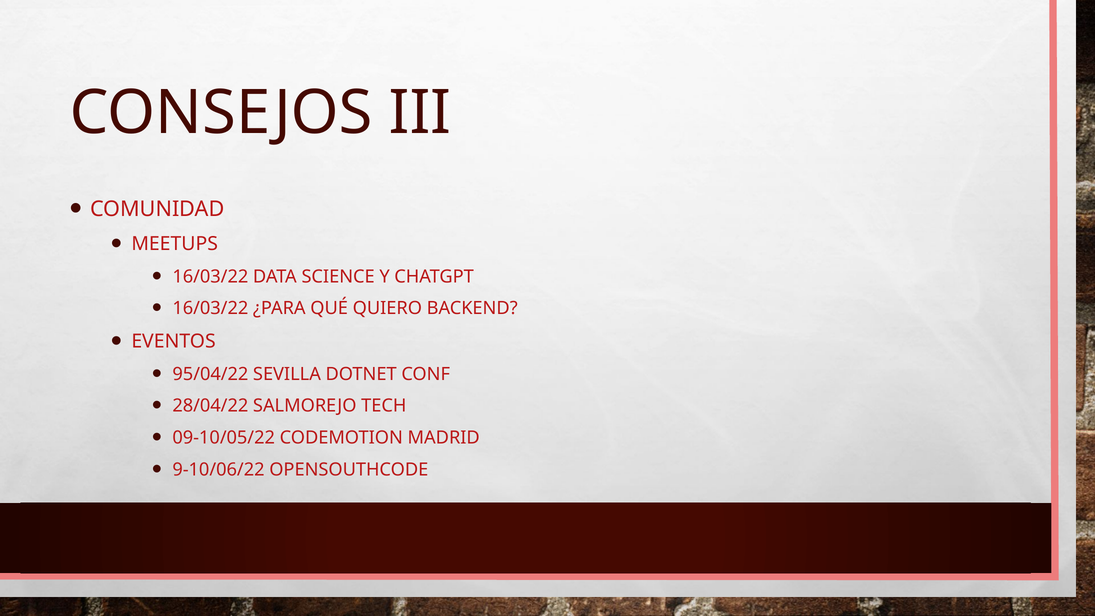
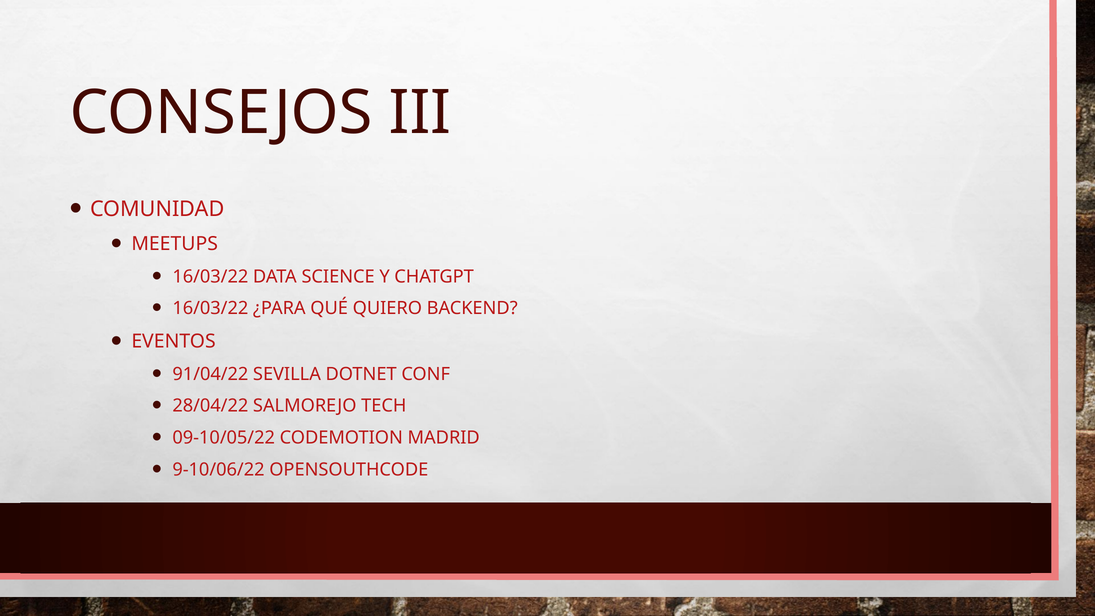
95/04/22: 95/04/22 -> 91/04/22
